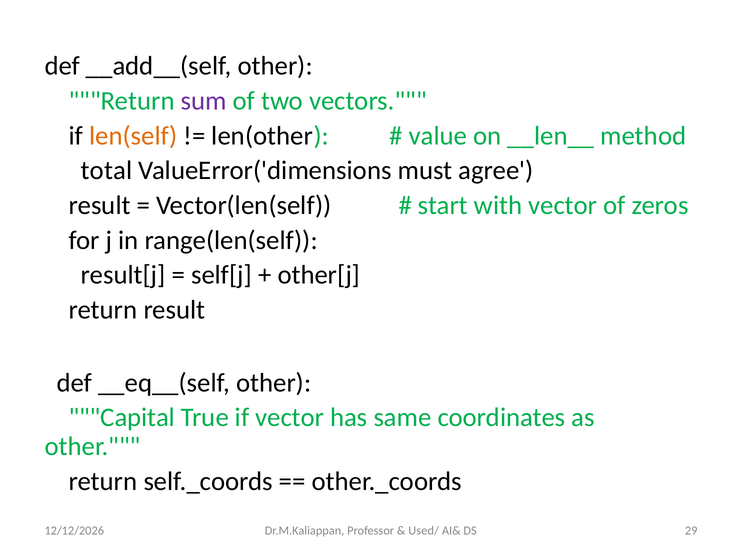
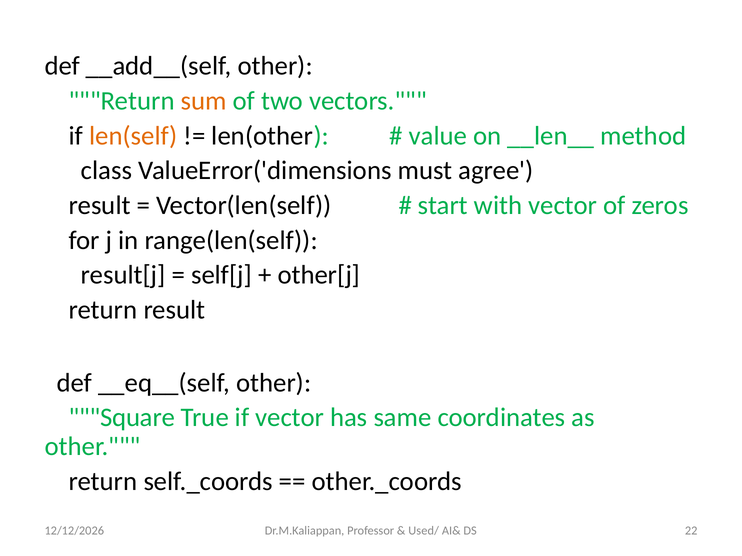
sum colour: purple -> orange
total: total -> class
Capital: Capital -> Square
29: 29 -> 22
